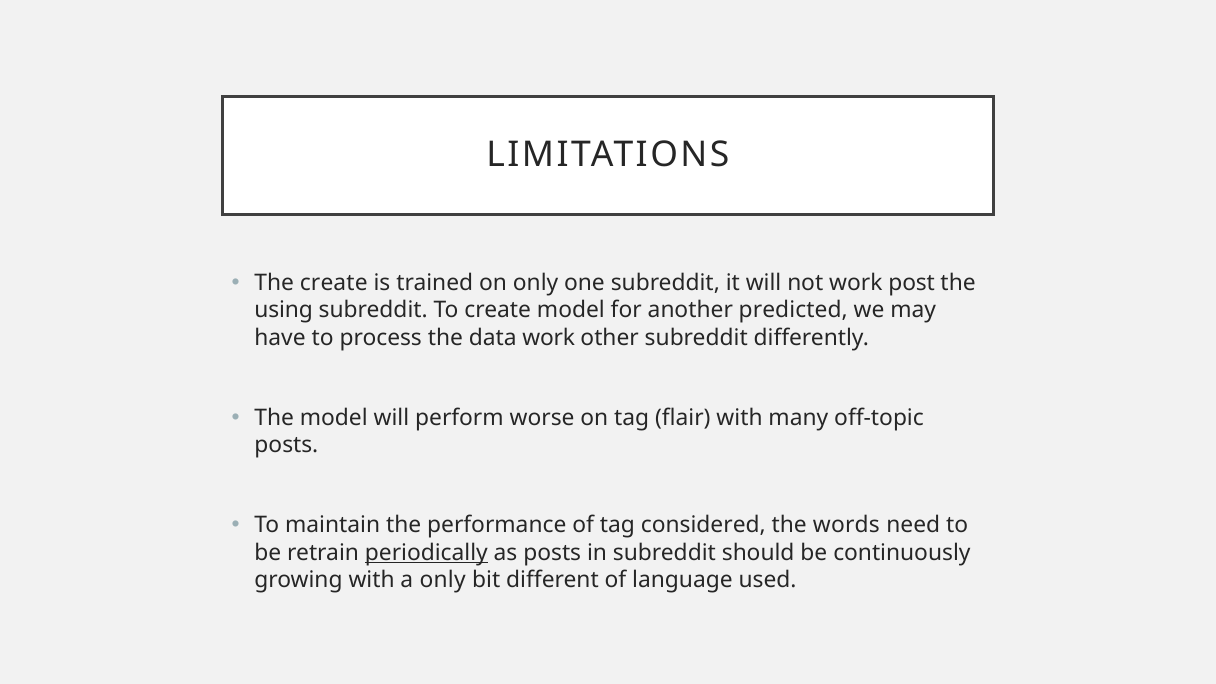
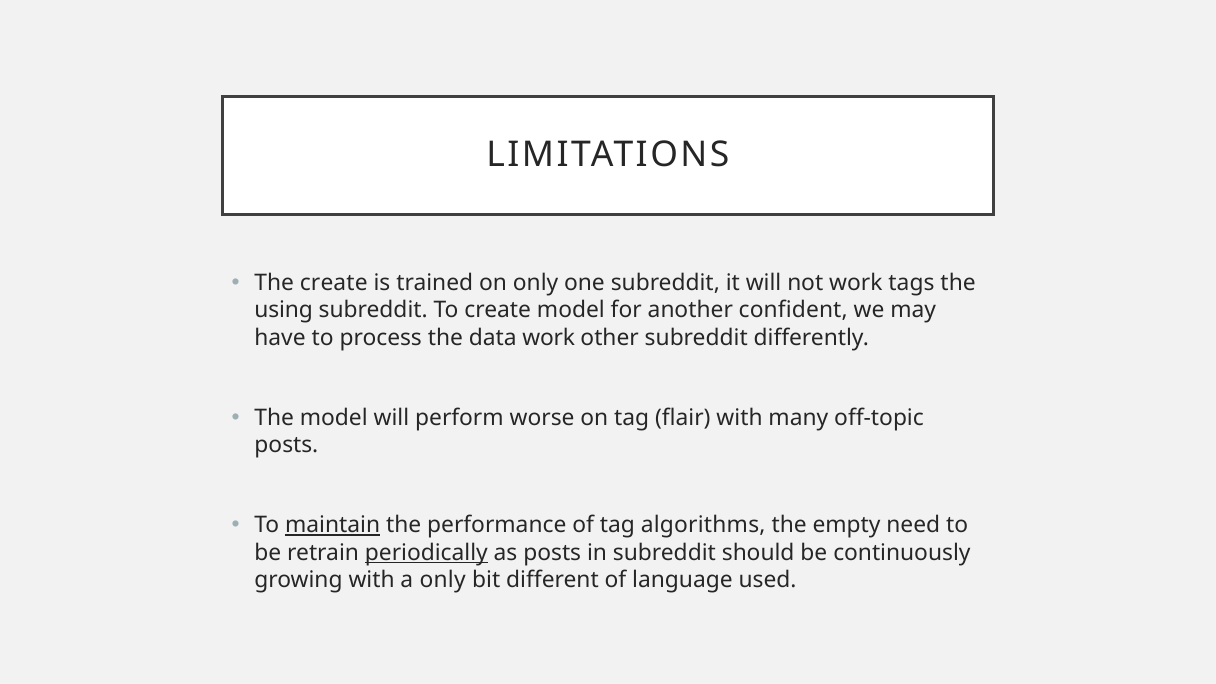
post: post -> tags
predicted: predicted -> confident
maintain underline: none -> present
considered: considered -> algorithms
words: words -> empty
